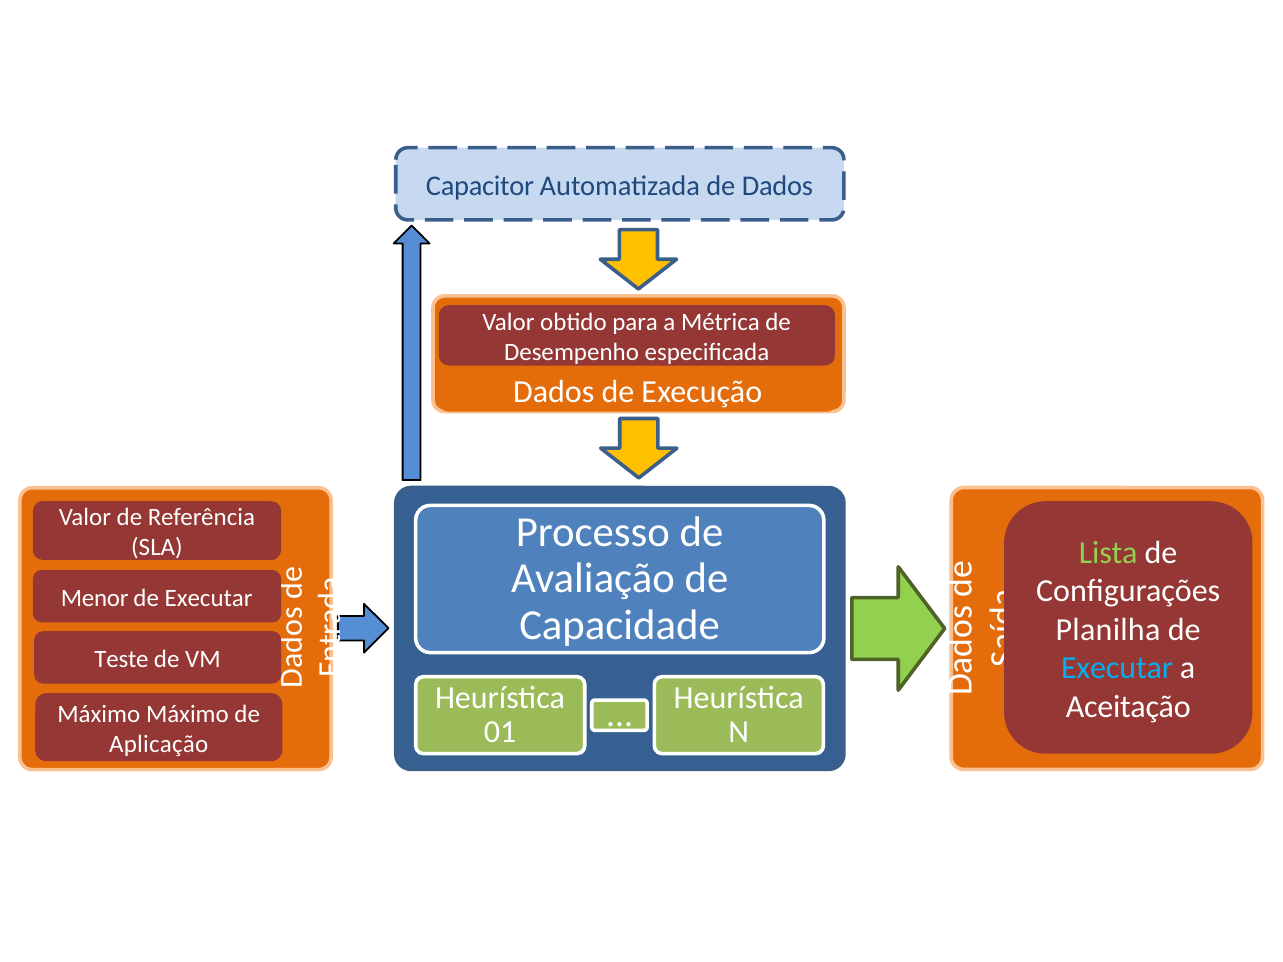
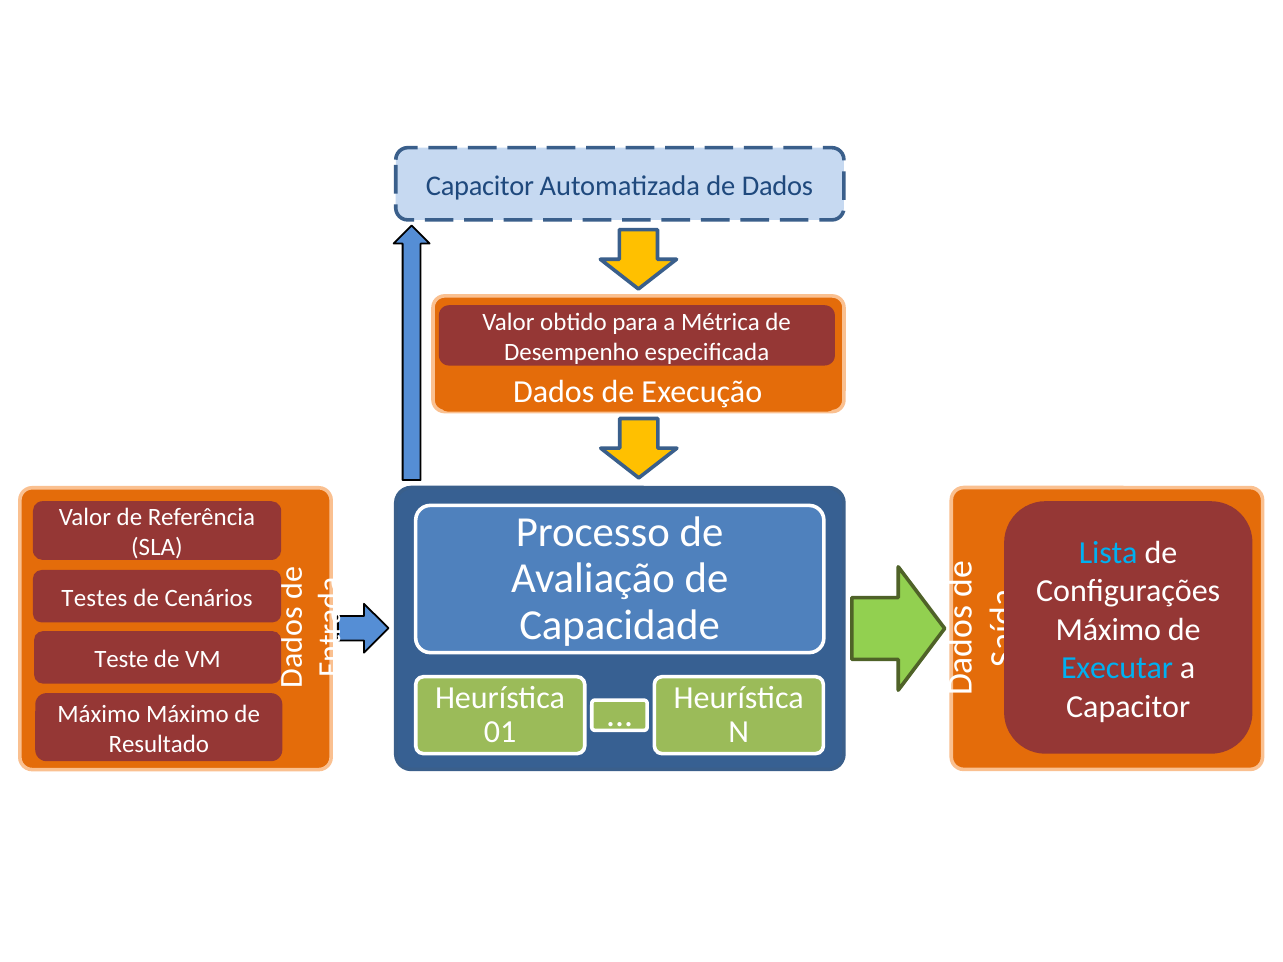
Lista colour: light green -> light blue
Menor: Menor -> Testes
Executar at (209, 598): Executar -> Cenários
Planilha at (1108, 630): Planilha -> Máximo
Aceitação at (1128, 707): Aceitação -> Capacitor
Aplicação: Aplicação -> Resultado
